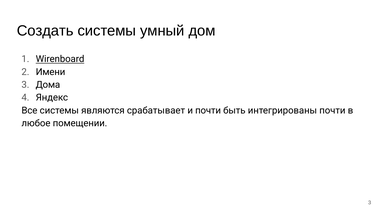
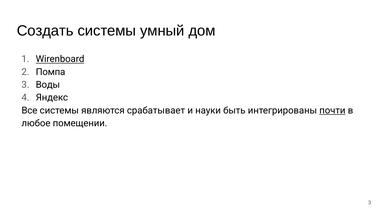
Имени: Имени -> Помпа
Дома: Дома -> Воды
и почти: почти -> науки
почти at (332, 110) underline: none -> present
